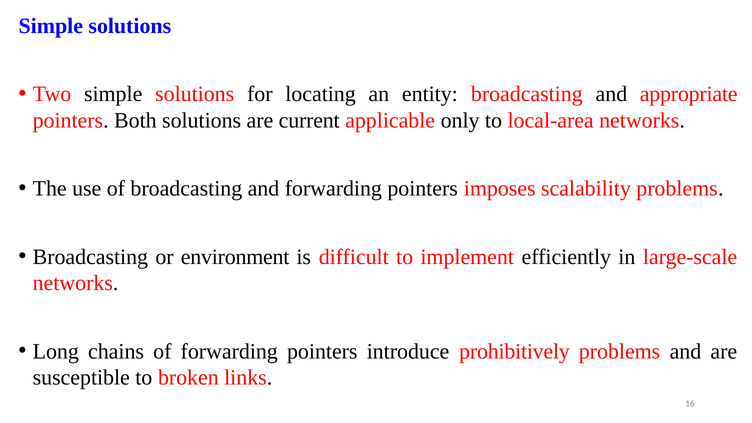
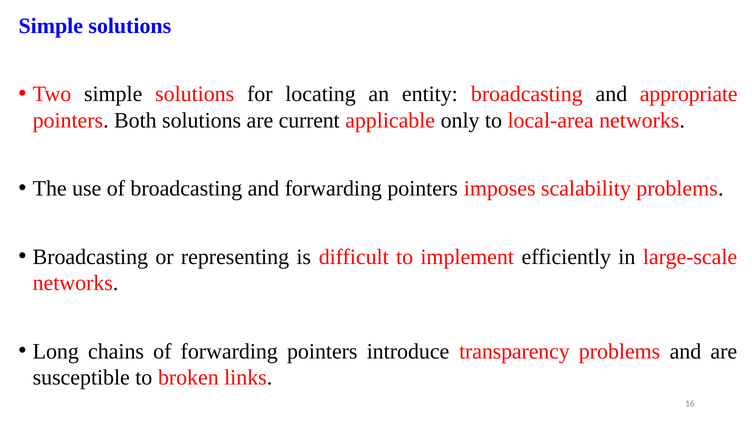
environment: environment -> representing
prohibitively: prohibitively -> transparency
